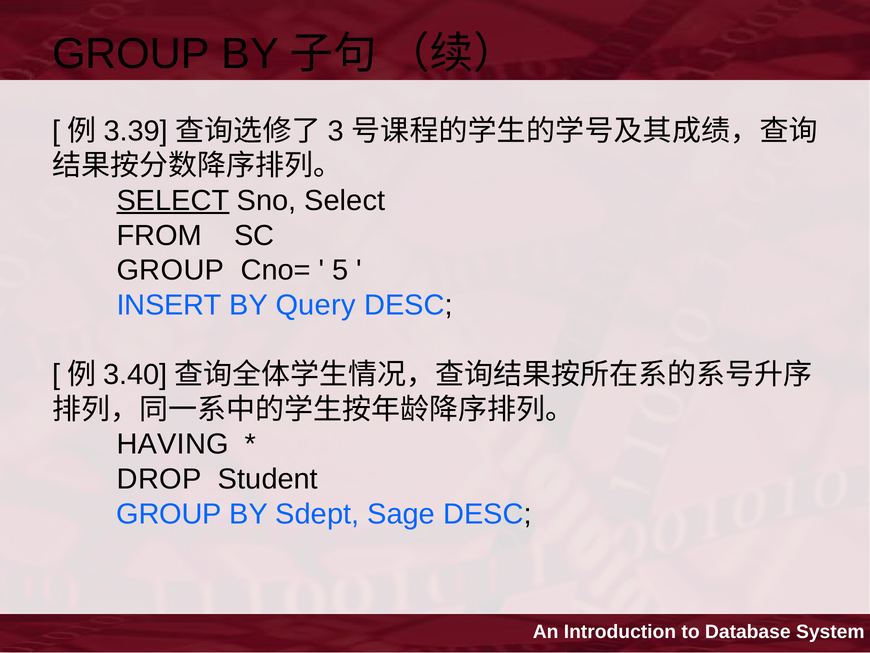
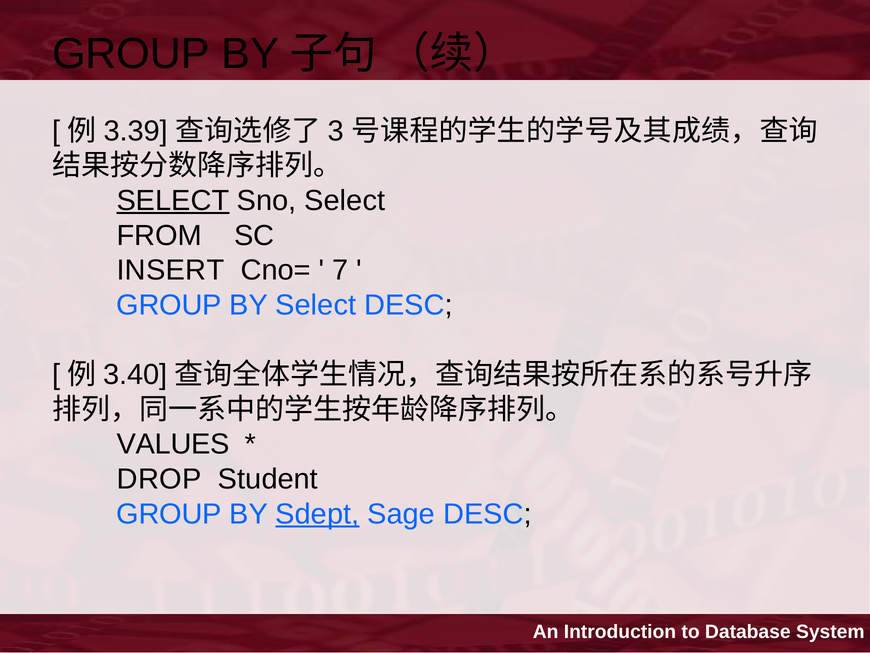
GROUP at (170, 270): GROUP -> INSERT
5: 5 -> 7
INSERT at (169, 305): INSERT -> GROUP
BY Query: Query -> Select
HAVING: HAVING -> VALUES
Sdept underline: none -> present
